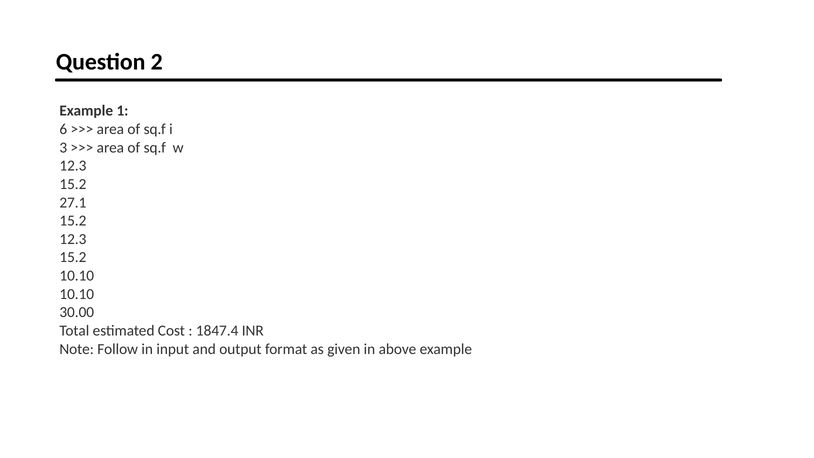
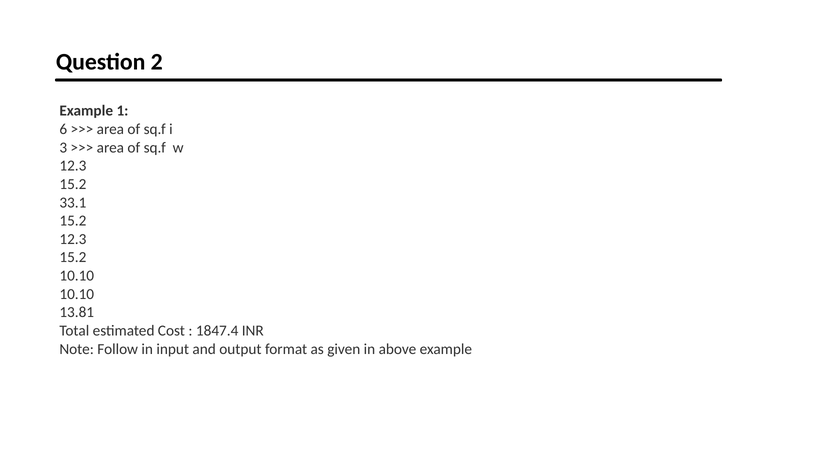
27.1: 27.1 -> 33.1
30.00: 30.00 -> 13.81
